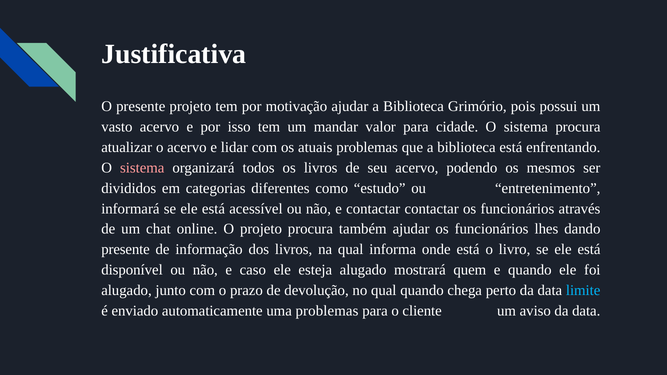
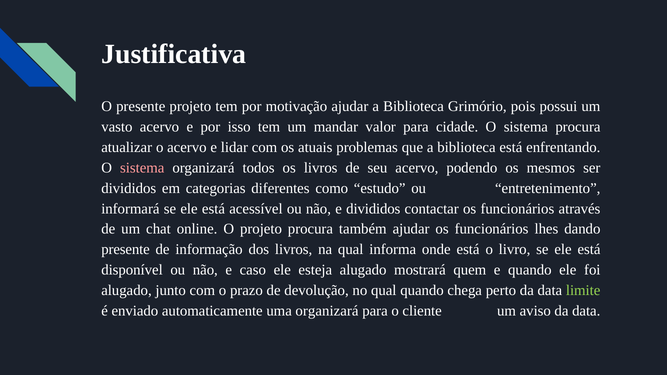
e contactar: contactar -> divididos
limite colour: light blue -> light green
uma problemas: problemas -> organizará
